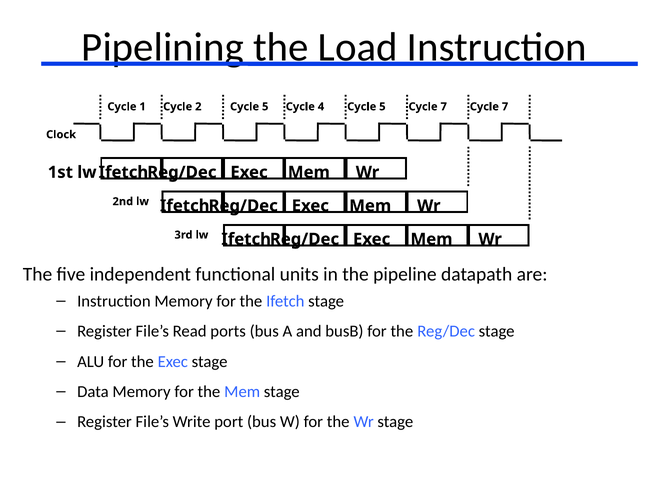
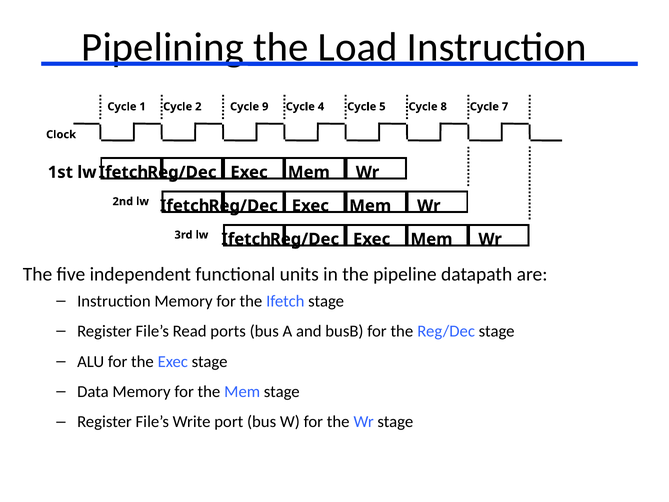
2 Cycle 5: 5 -> 9
5 Cycle 7: 7 -> 8
